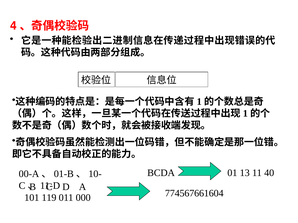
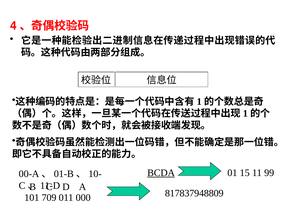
BCDA underline: none -> present
13: 13 -> 15
40: 40 -> 99
119: 119 -> 709
774567661604: 774567661604 -> 817837948809
